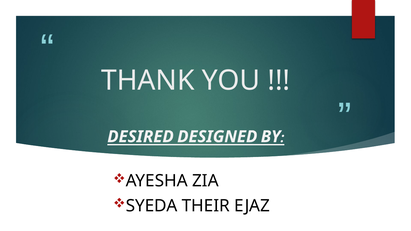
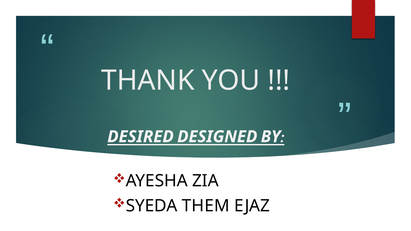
THEIR: THEIR -> THEM
